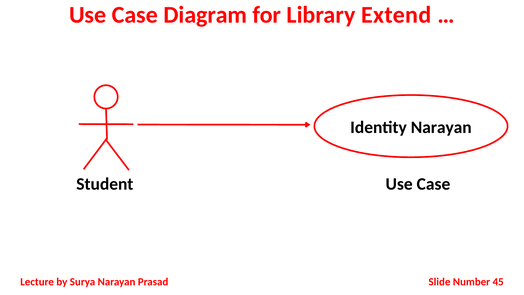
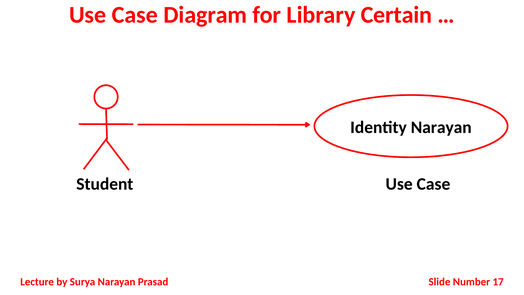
Extend: Extend -> Certain
45: 45 -> 17
